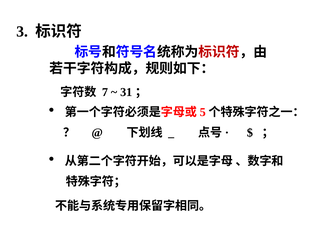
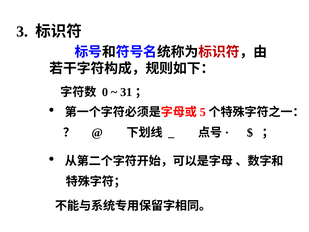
7: 7 -> 0
